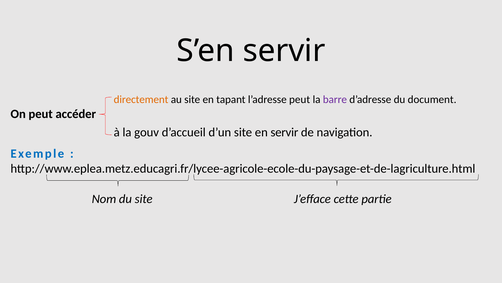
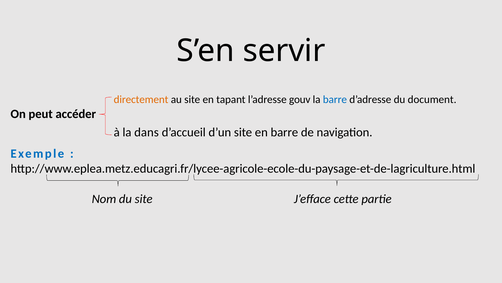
l’adresse peut: peut -> gouv
barre at (335, 99) colour: purple -> blue
gouv: gouv -> dans
en servir: servir -> barre
